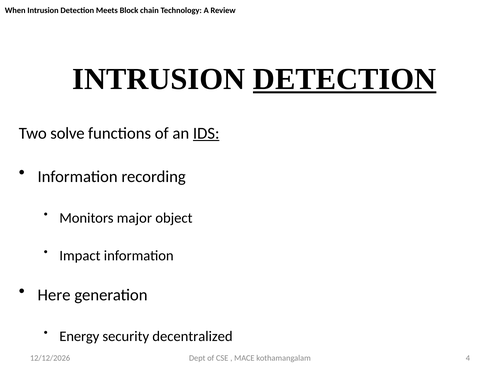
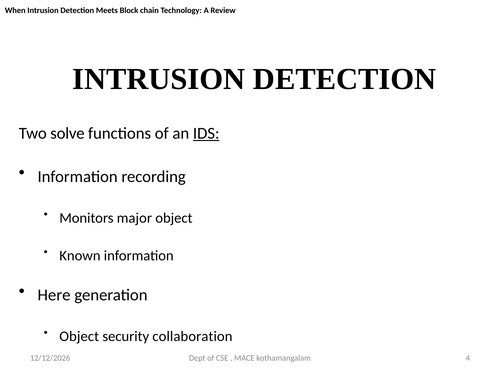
DETECTION at (345, 79) underline: present -> none
Impact: Impact -> Known
Energy at (79, 336): Energy -> Object
decentralized: decentralized -> collaboration
